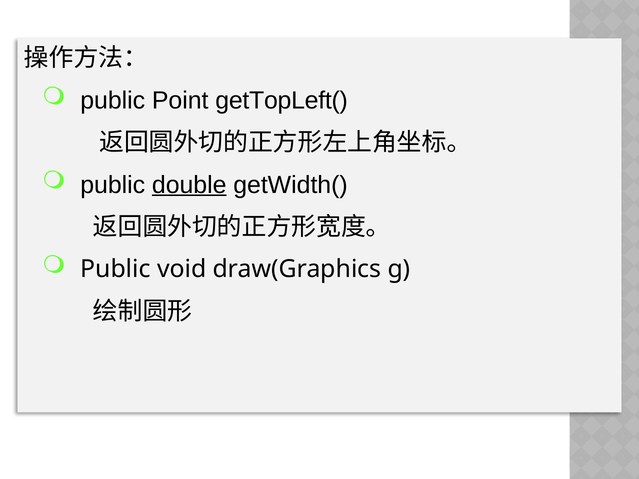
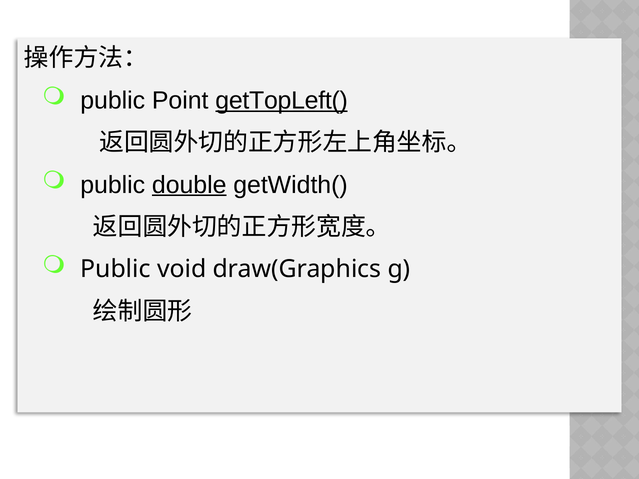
getTopLeft( underline: none -> present
